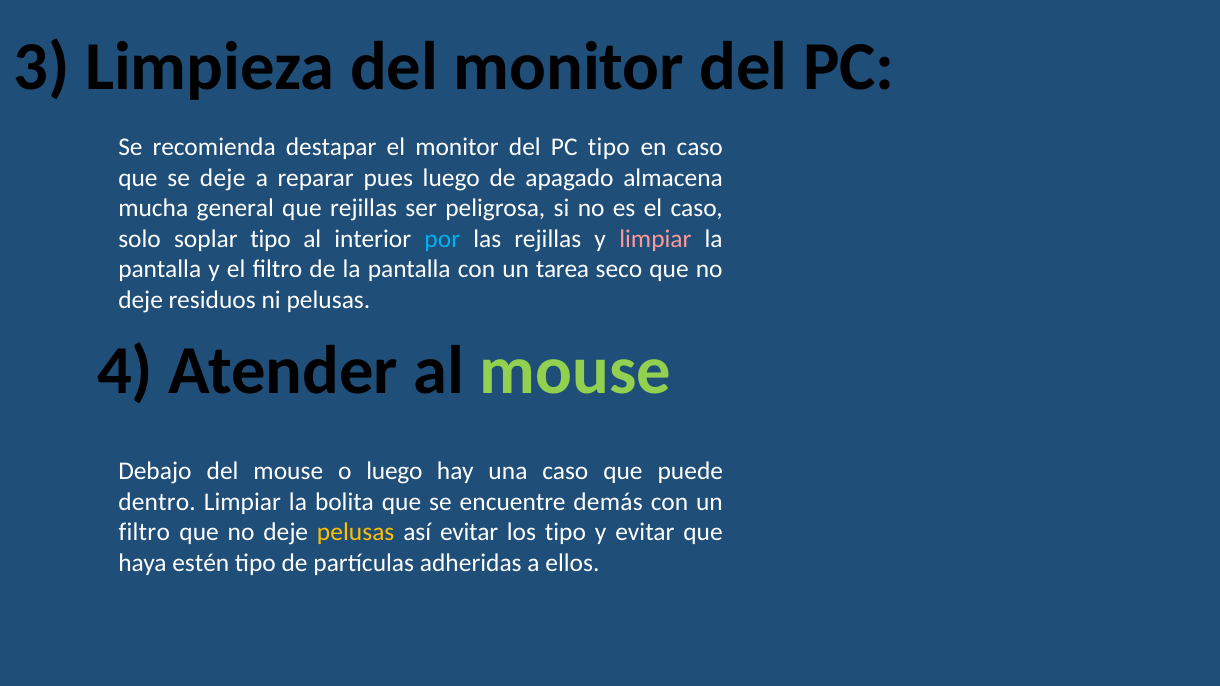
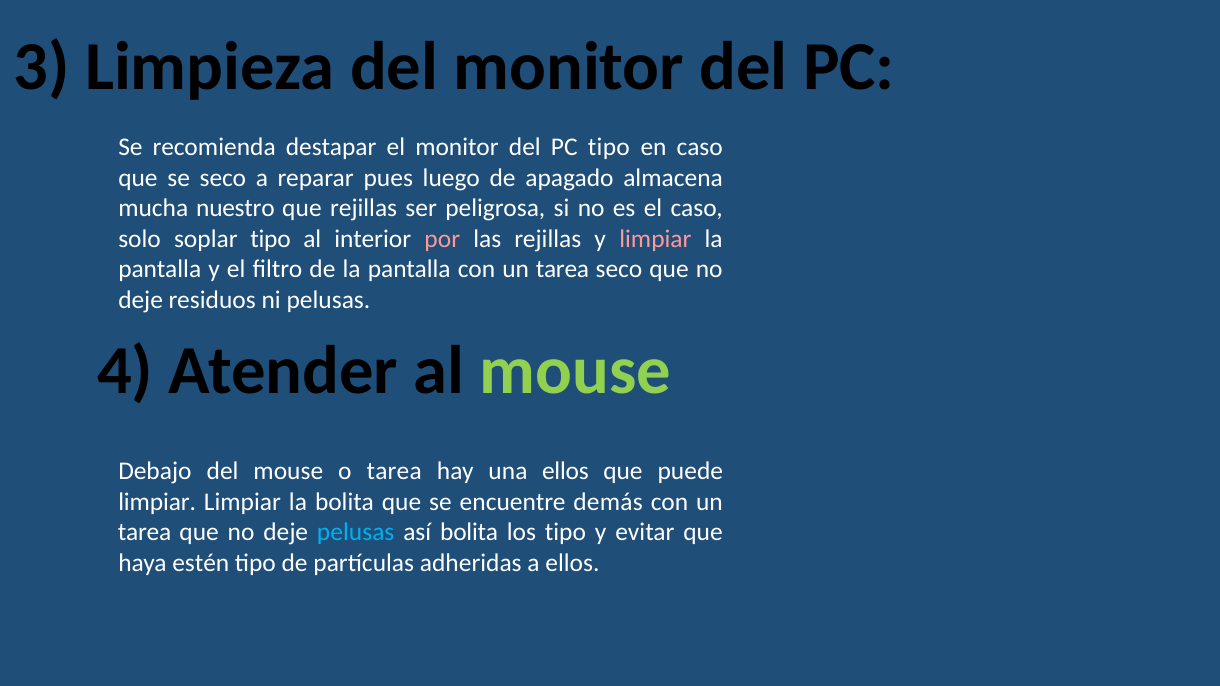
se deje: deje -> seco
general: general -> nuestro
por colour: light blue -> pink
o luego: luego -> tarea
una caso: caso -> ellos
dentro at (157, 502): dentro -> limpiar
filtro at (144, 532): filtro -> tarea
pelusas at (356, 532) colour: yellow -> light blue
así evitar: evitar -> bolita
